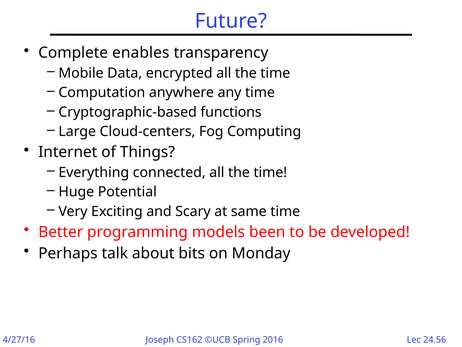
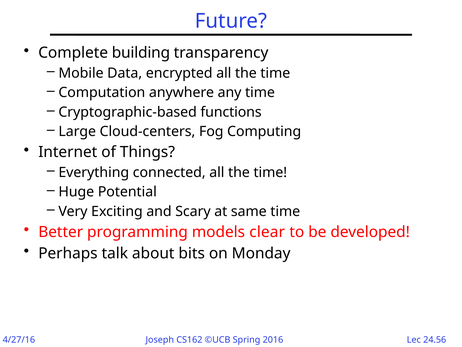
enables: enables -> building
been: been -> clear
